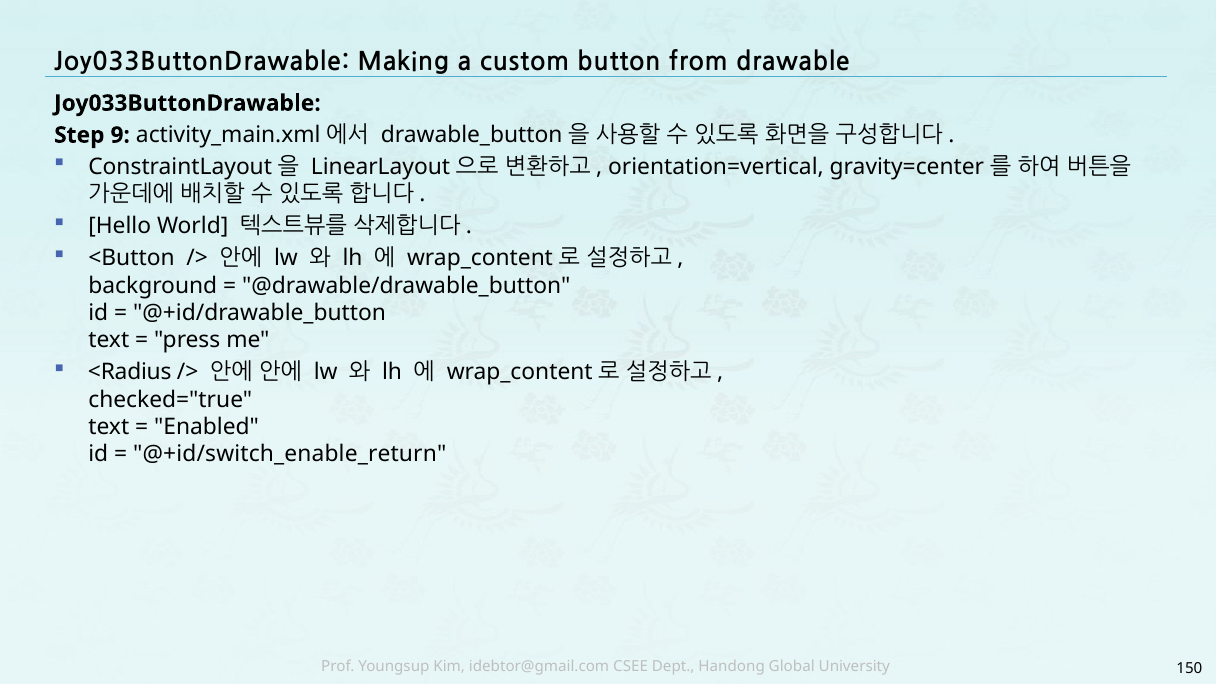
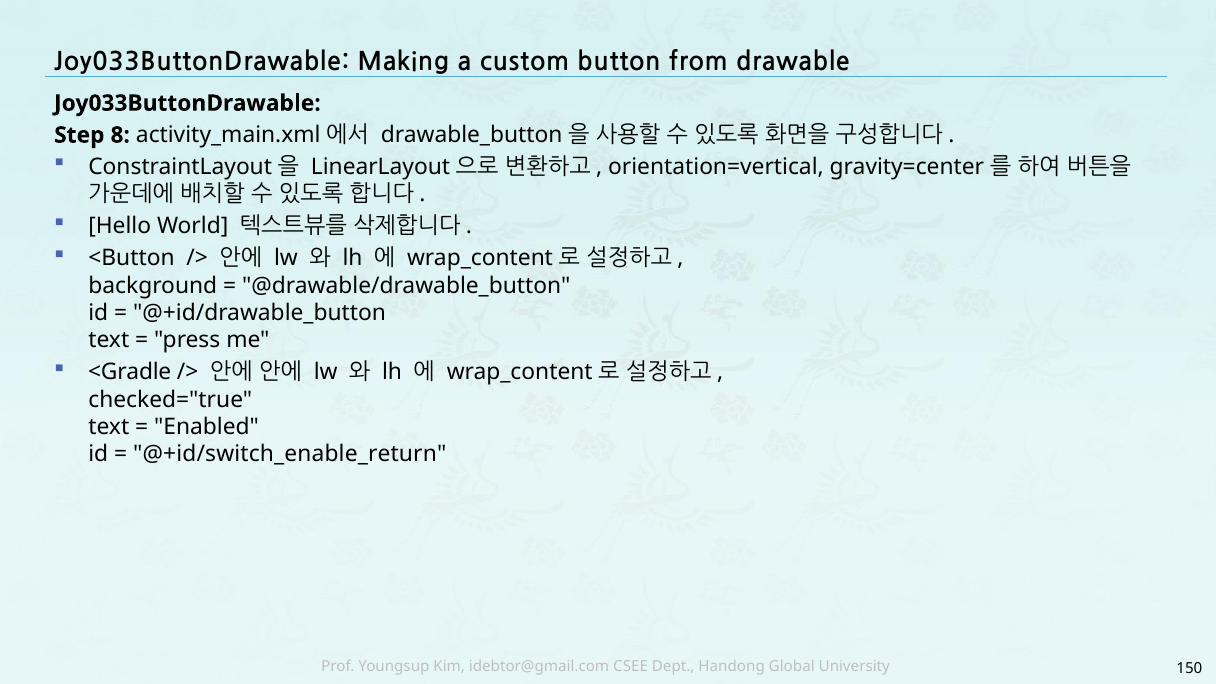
9: 9 -> 8
<Radius: <Radius -> <Gradle
